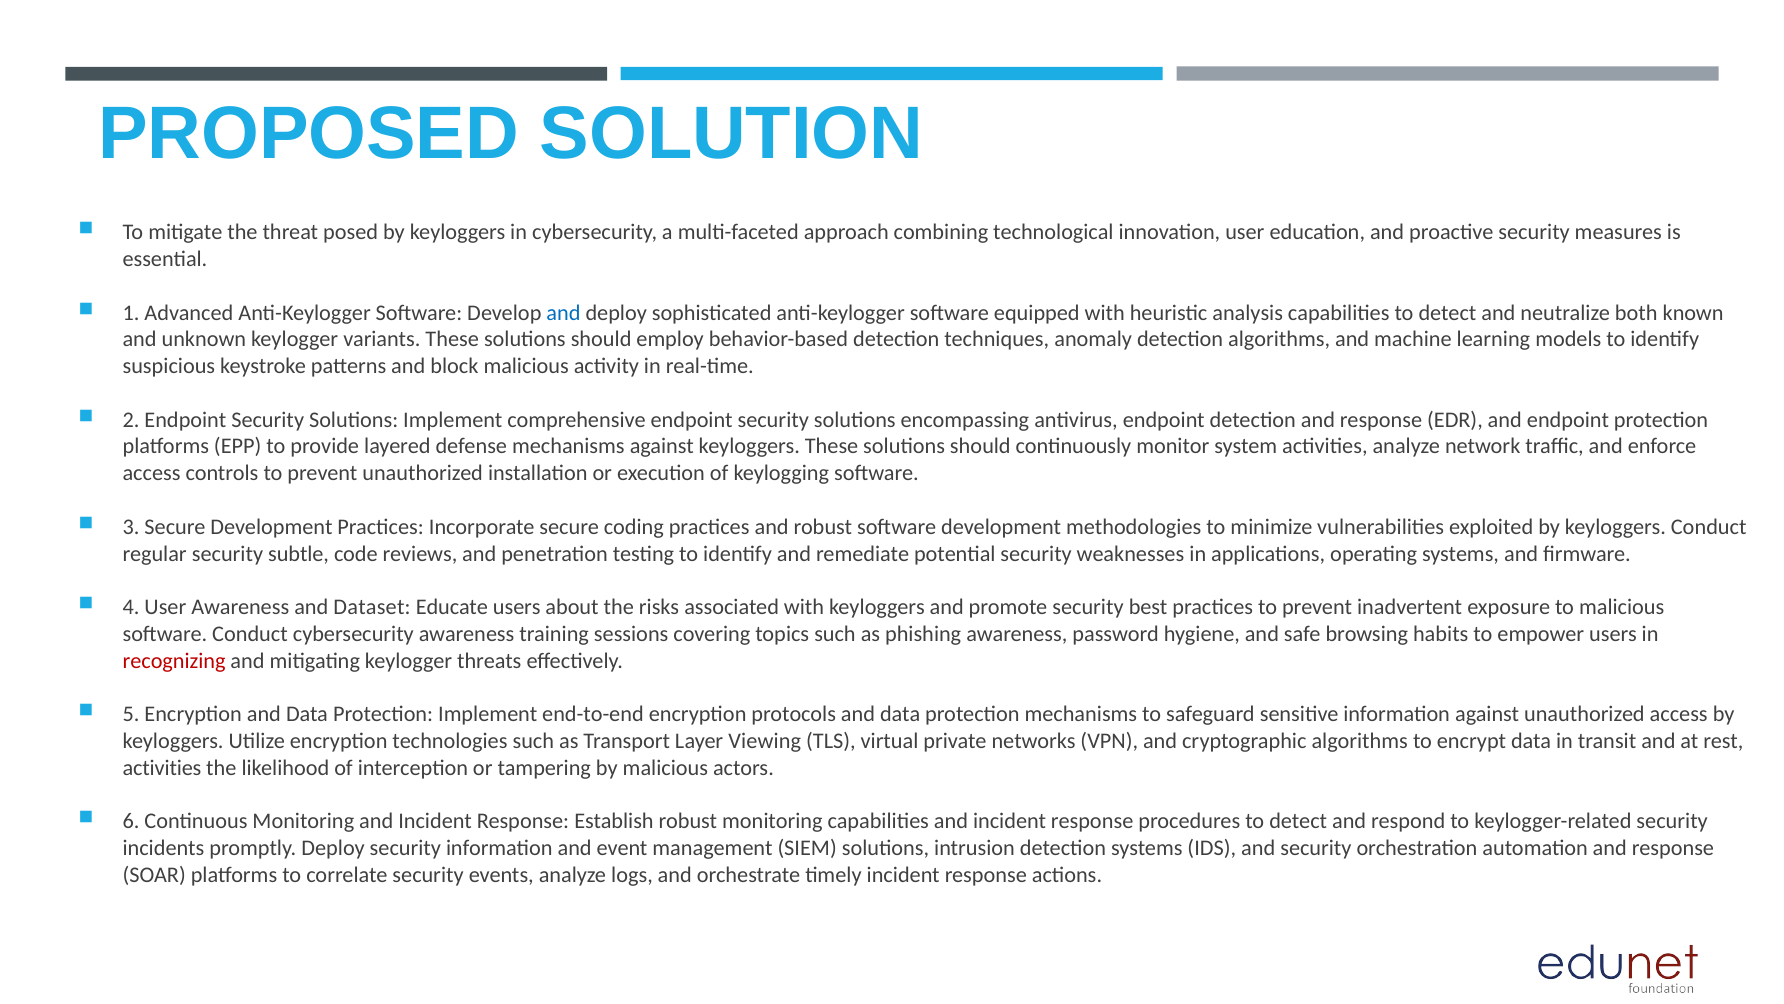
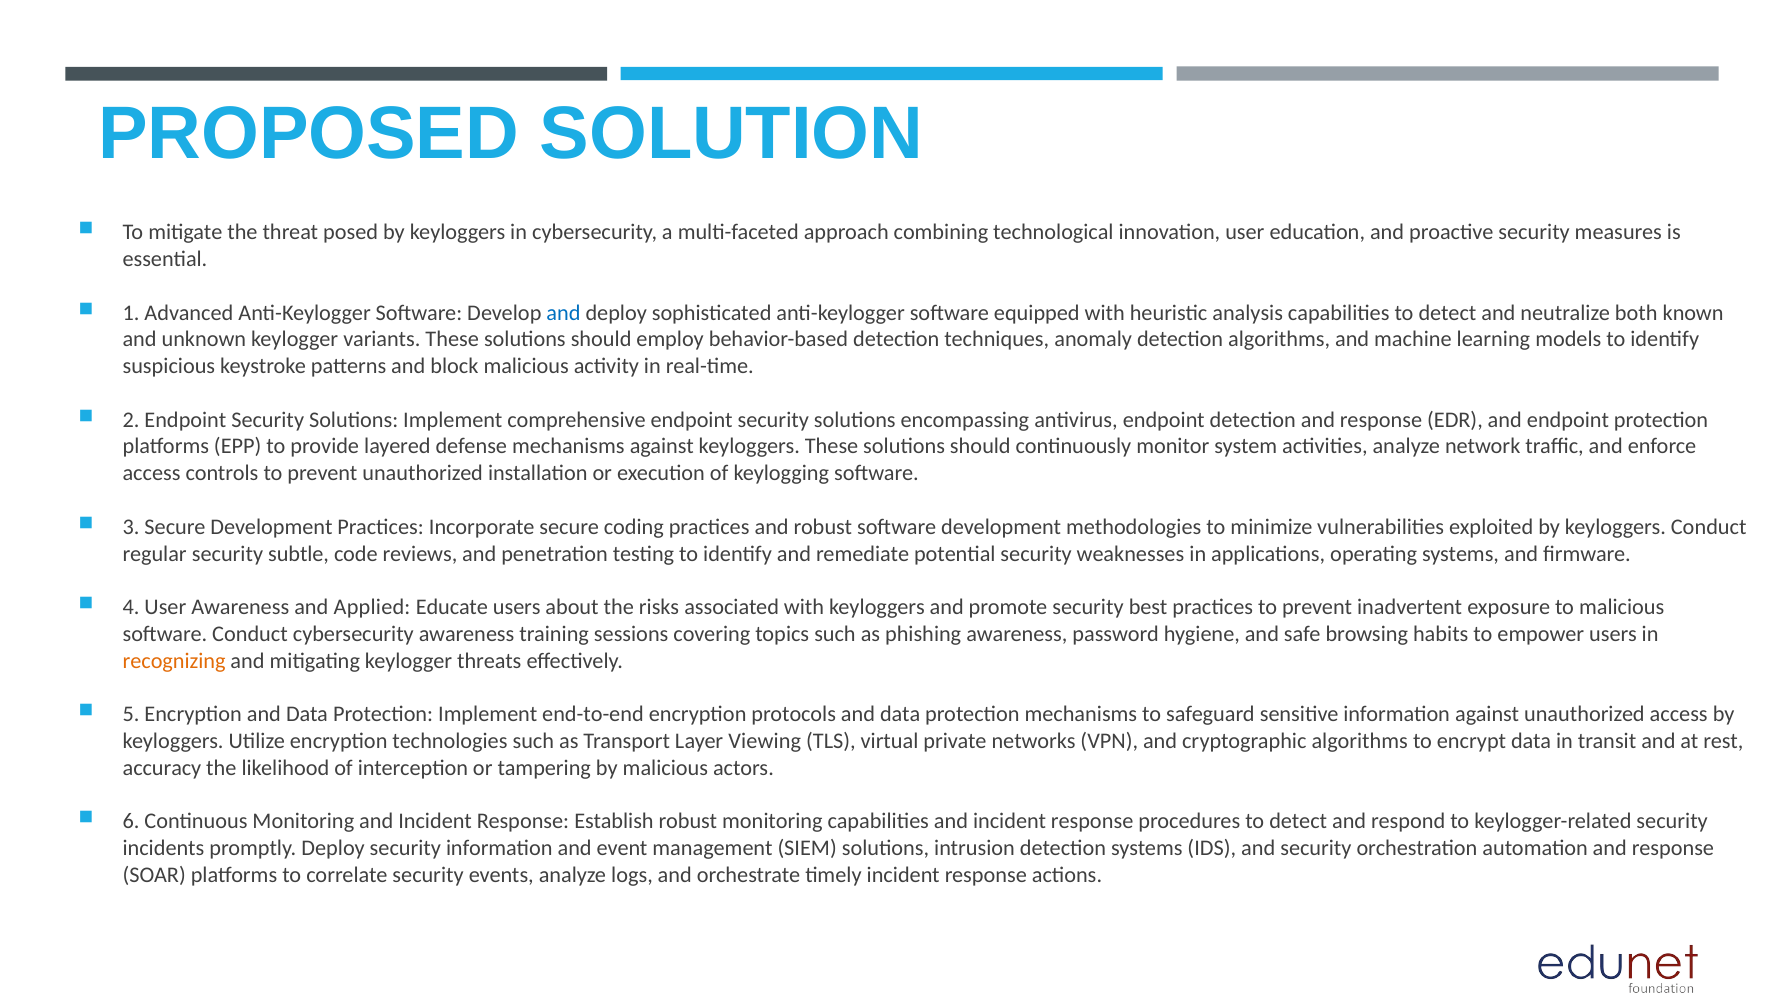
Dataset: Dataset -> Applied
recognizing colour: red -> orange
activities at (162, 767): activities -> accuracy
